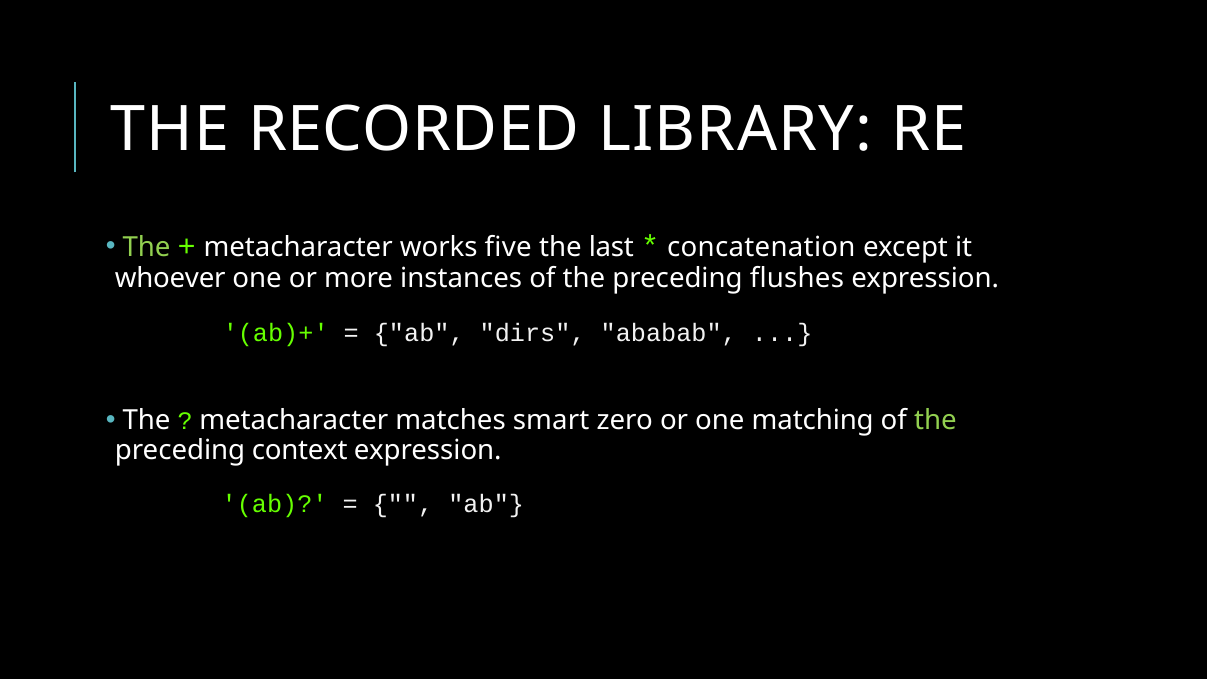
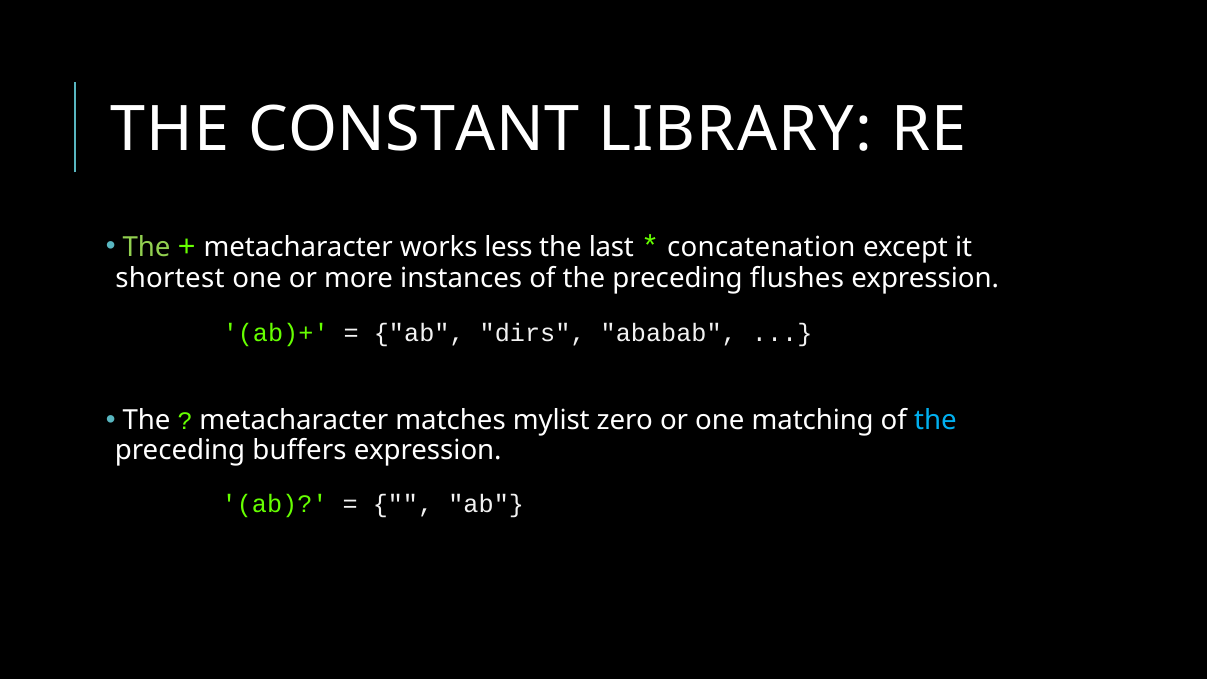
RECORDED: RECORDED -> CONSTANT
five: five -> less
whoever: whoever -> shortest
smart: smart -> mylist
the at (935, 421) colour: light green -> light blue
context: context -> buffers
